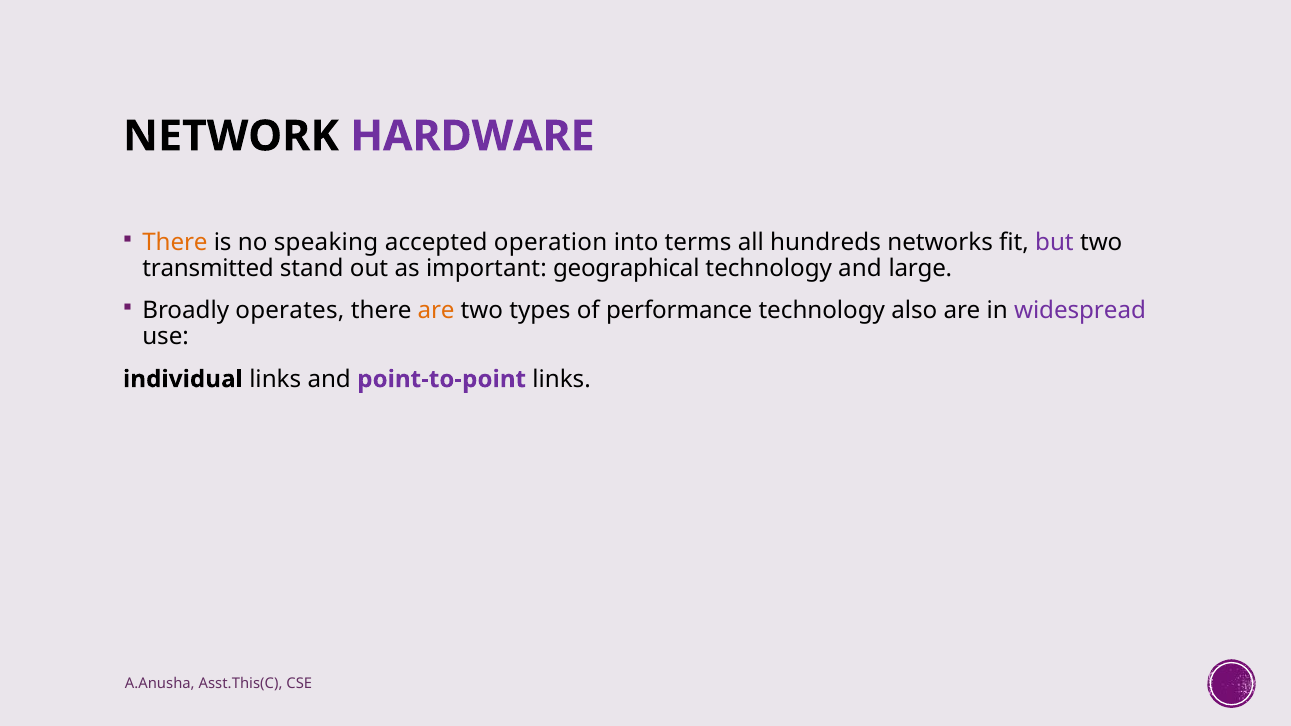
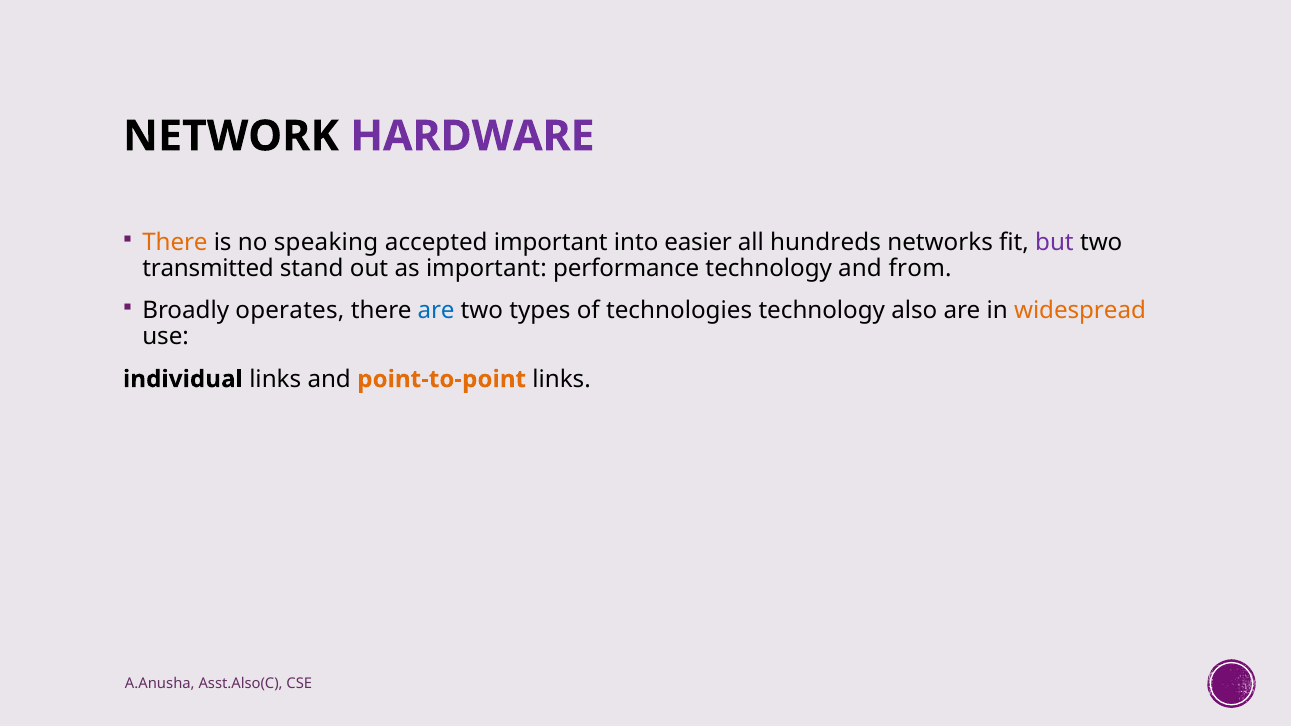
accepted operation: operation -> important
terms: terms -> easier
geographical: geographical -> performance
large: large -> from
are at (436, 311) colour: orange -> blue
performance: performance -> technologies
widespread colour: purple -> orange
point-to-point colour: purple -> orange
Asst.This(C: Asst.This(C -> Asst.Also(C
